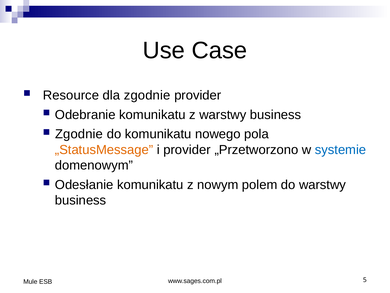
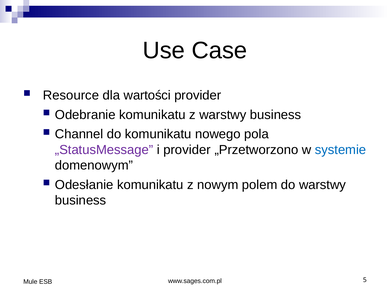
dla zgodnie: zgodnie -> wartości
Zgodnie at (79, 134): Zgodnie -> Channel
„StatusMessage colour: orange -> purple
